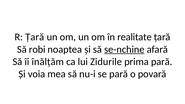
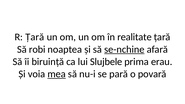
înălțăm: înălțăm -> biruință
Zidurile: Zidurile -> Slujbele
prima pară: pară -> erau
mea underline: none -> present
